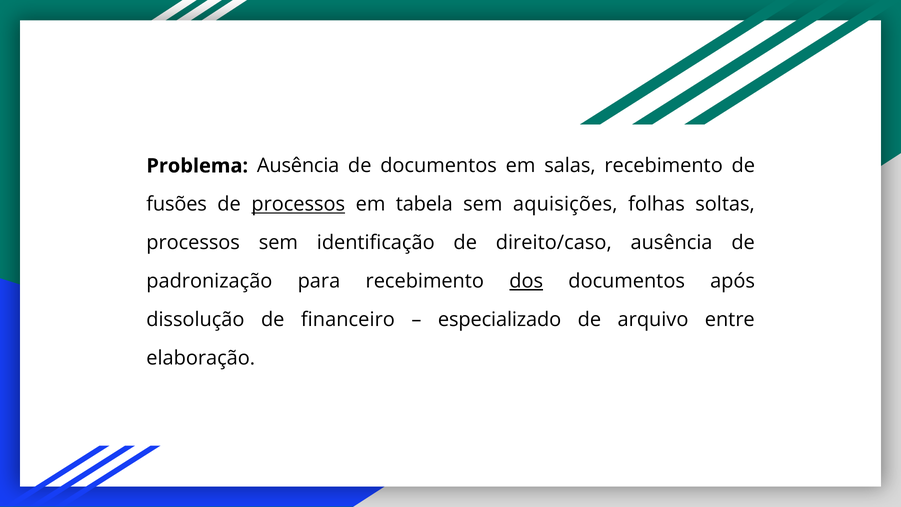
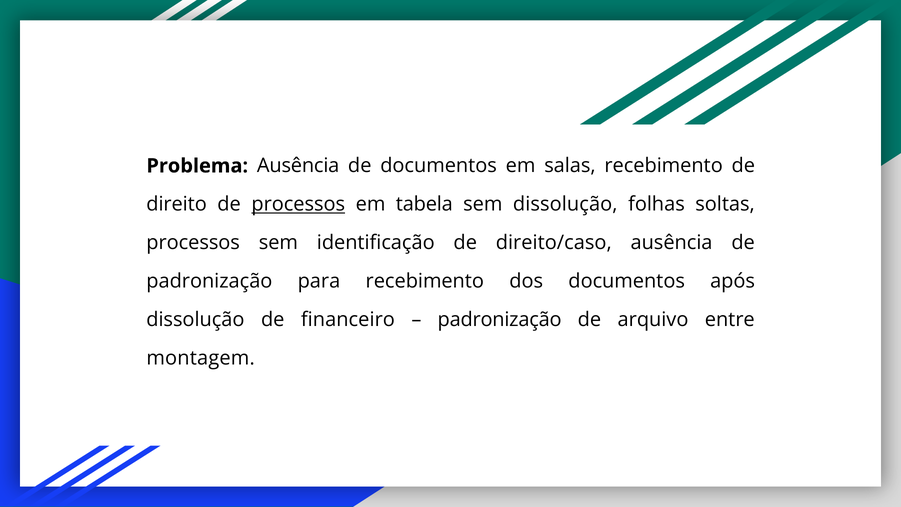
fusões: fusões -> direito
sem aquisições: aquisições -> dissolução
dos underline: present -> none
especializado at (500, 319): especializado -> padronização
elaboração: elaboração -> montagem
